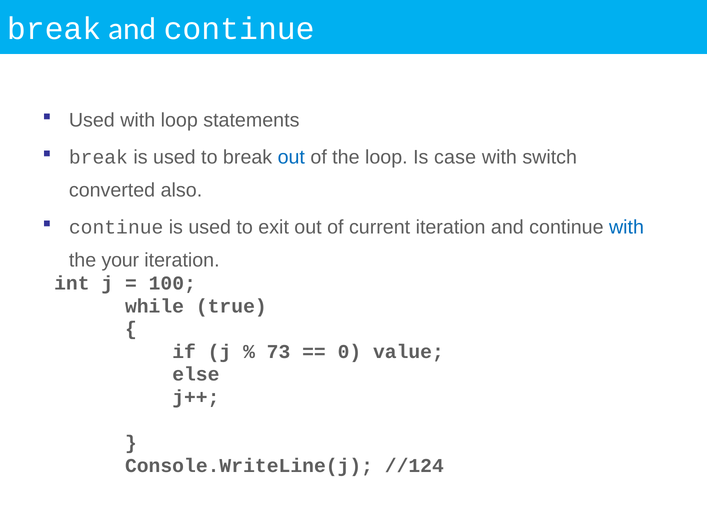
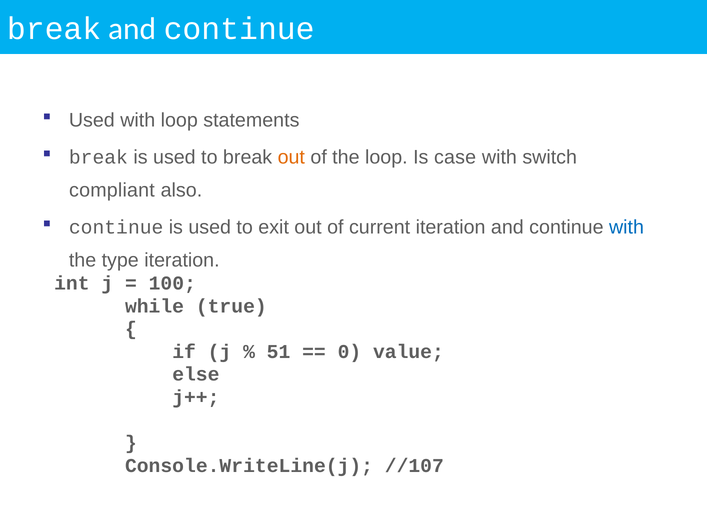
out at (291, 157) colour: blue -> orange
converted: converted -> compliant
your: your -> type
73: 73 -> 51
//124: //124 -> //107
